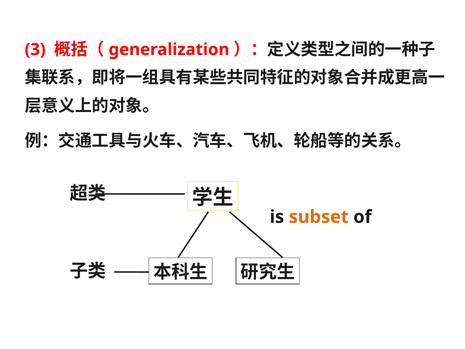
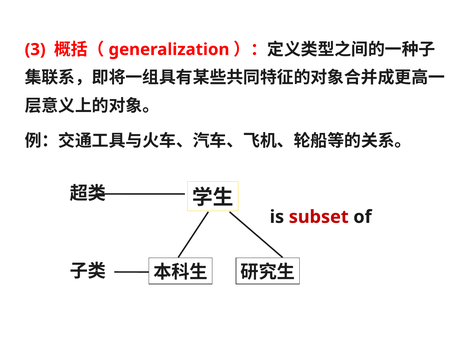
subset colour: orange -> red
